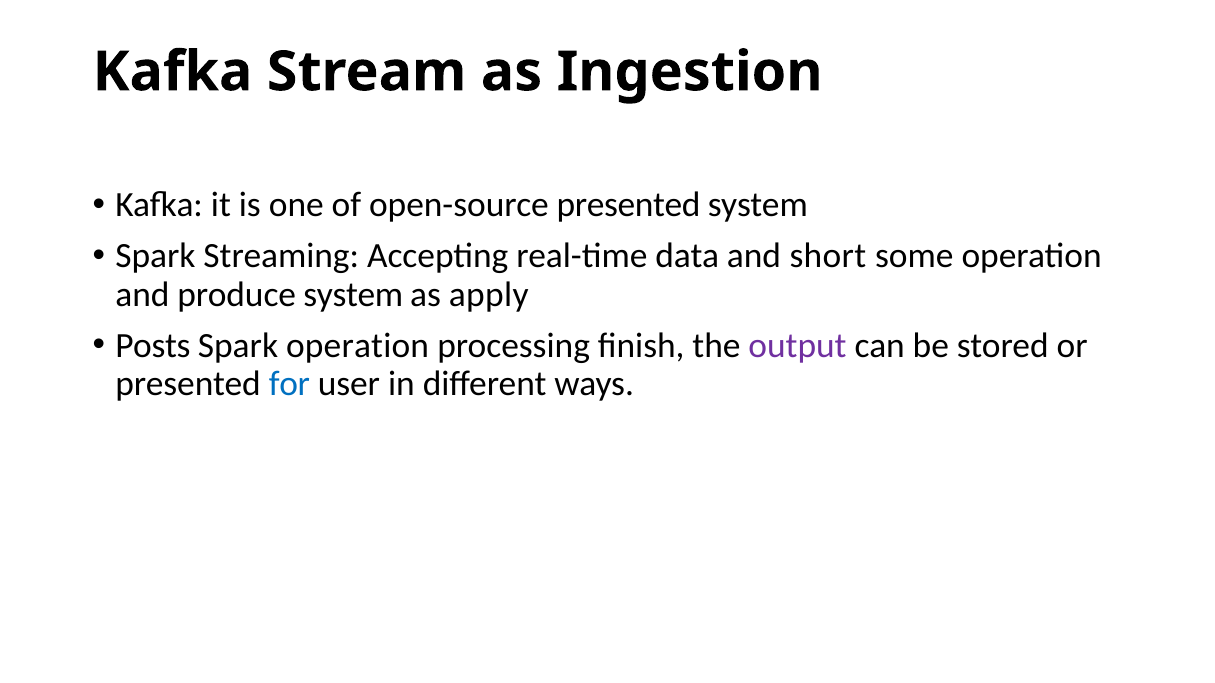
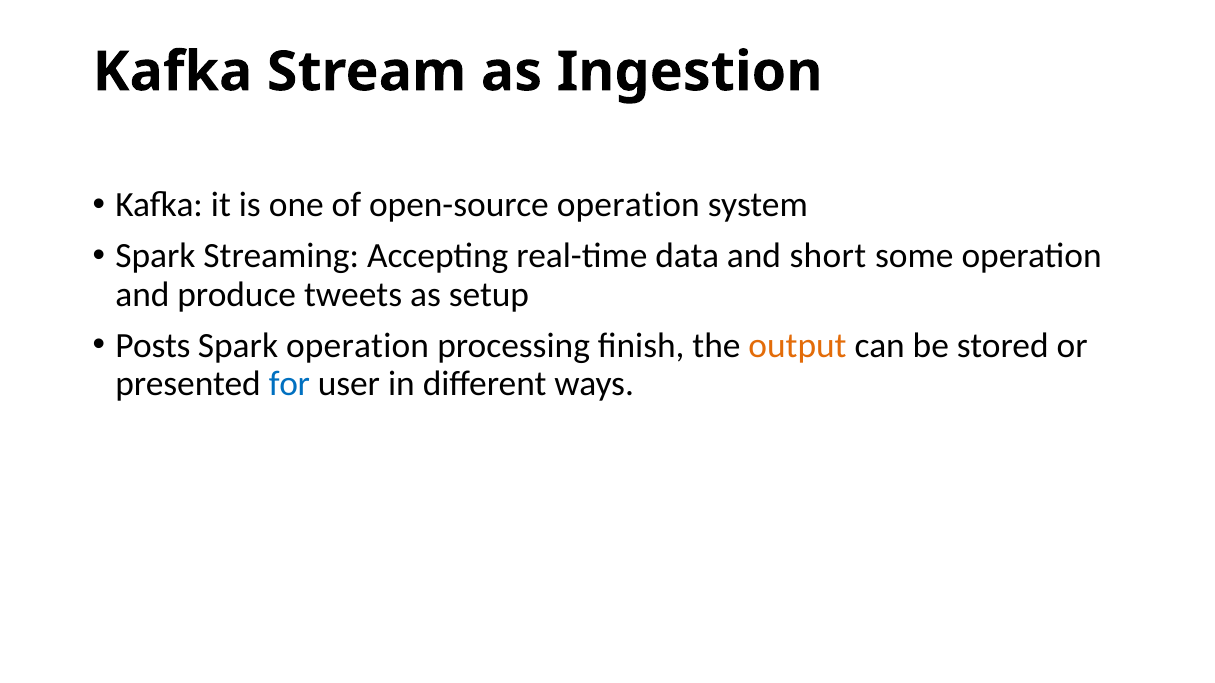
open-source presented: presented -> operation
produce system: system -> tweets
apply: apply -> setup
output colour: purple -> orange
